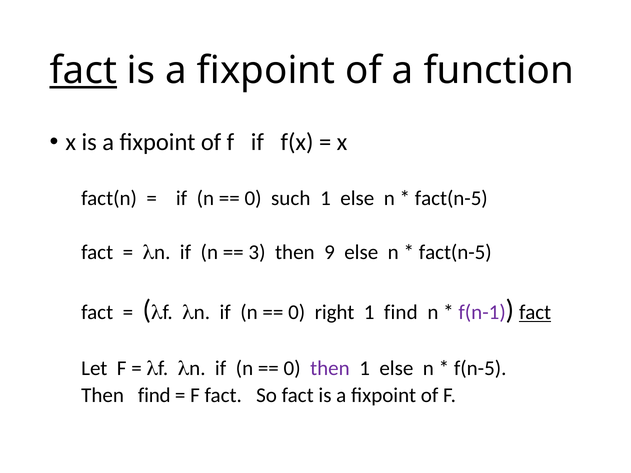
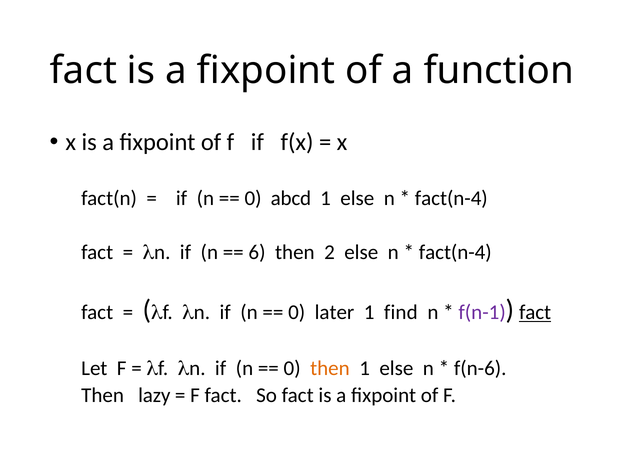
fact at (83, 71) underline: present -> none
such: such -> abcd
fact(n-5 at (451, 198): fact(n-5 -> fact(n-4
3: 3 -> 6
9: 9 -> 2
fact(n-5 at (455, 252): fact(n-5 -> fact(n-4
right: right -> later
then at (330, 368) colour: purple -> orange
f(n-5: f(n-5 -> f(n-6
Then find: find -> lazy
